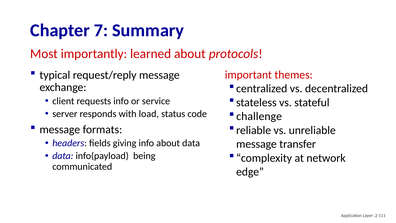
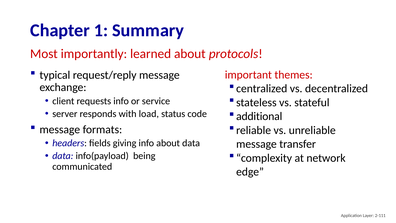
7: 7 -> 1
challenge: challenge -> additional
